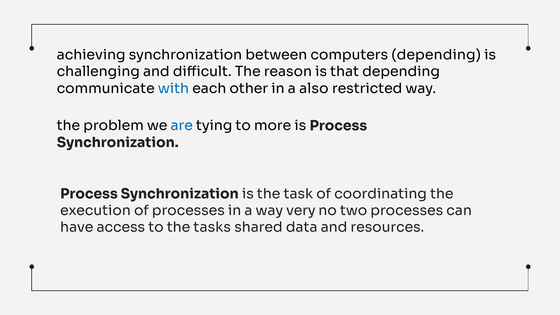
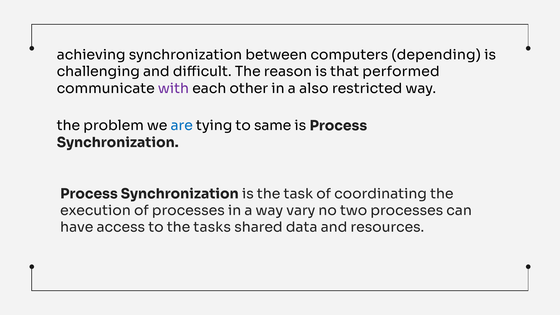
that depending: depending -> performed
with colour: blue -> purple
more: more -> same
very: very -> vary
